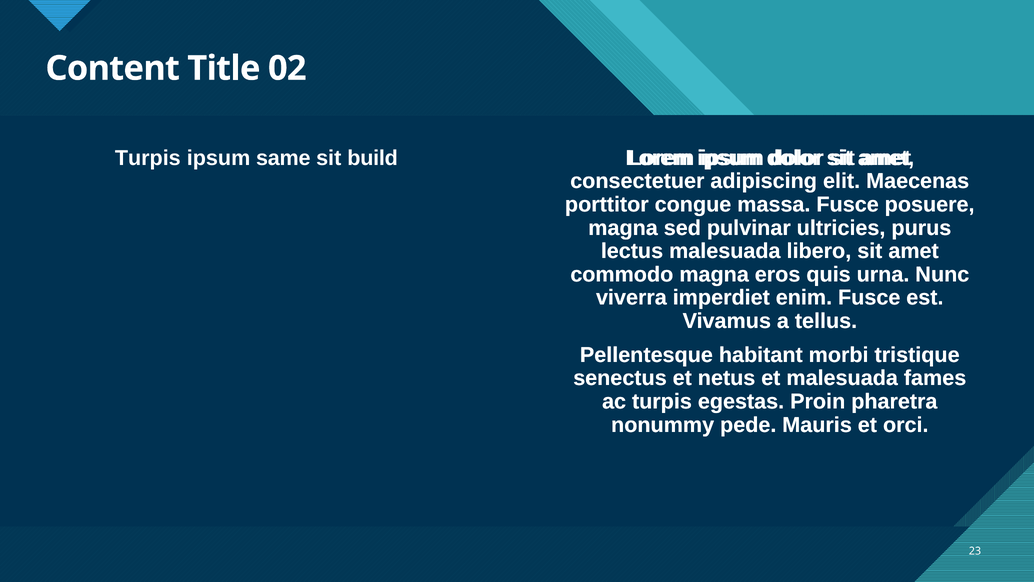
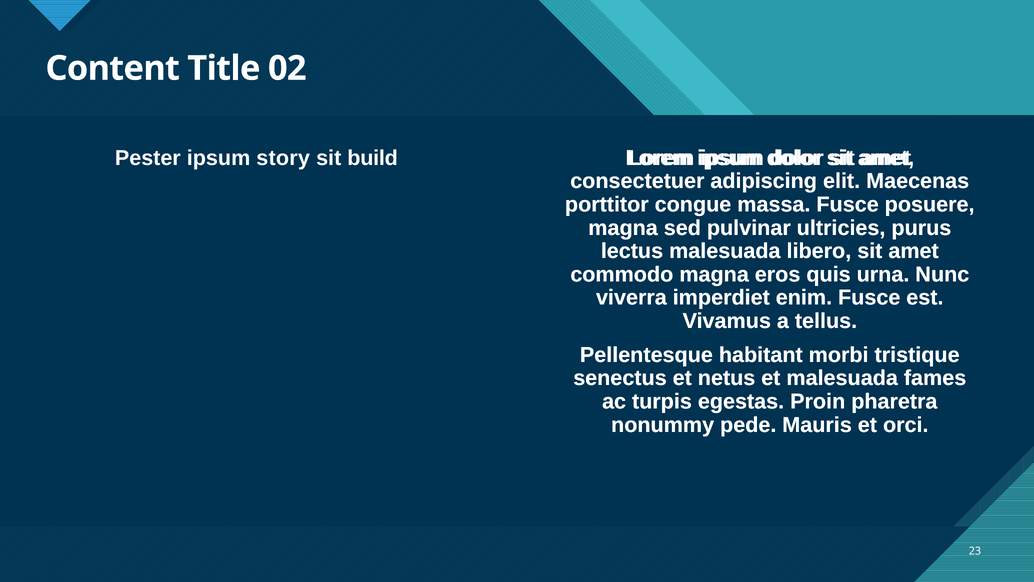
Turpis at (148, 158): Turpis -> Pester
same: same -> story
